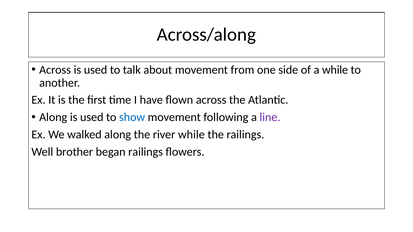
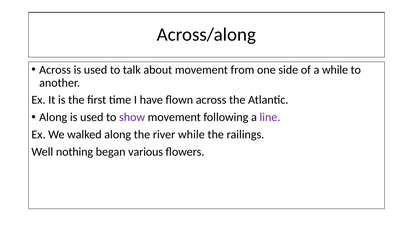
show colour: blue -> purple
brother: brother -> nothing
began railings: railings -> various
